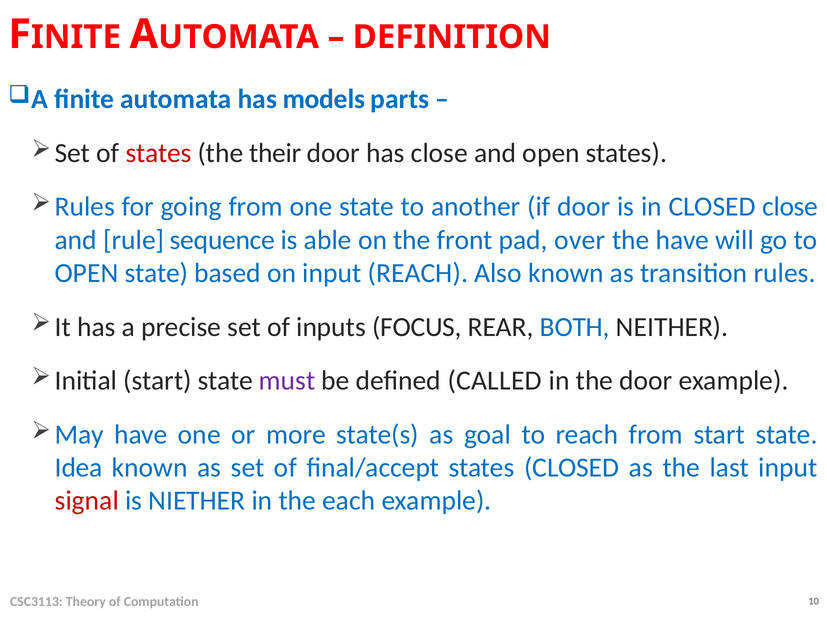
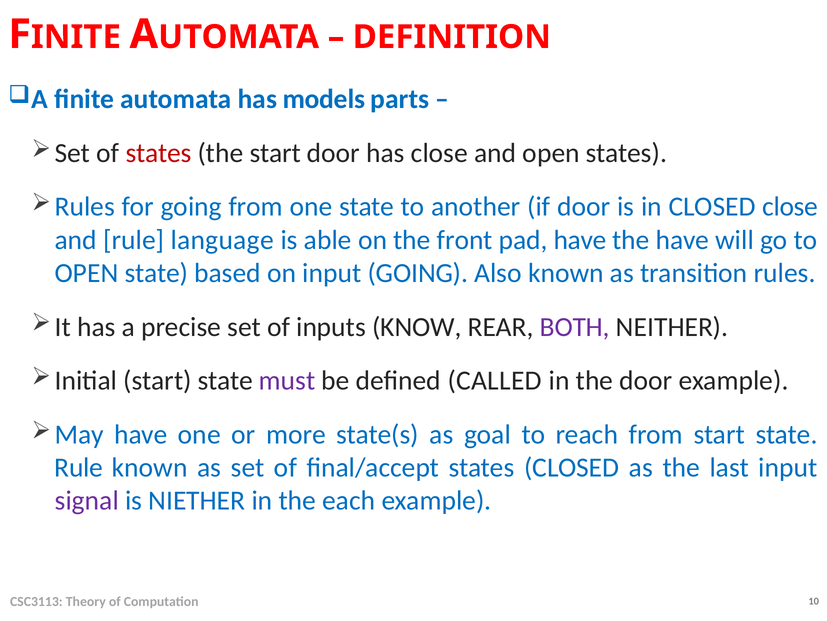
the their: their -> start
sequence: sequence -> language
pad over: over -> have
input REACH: REACH -> GOING
FOCUS: FOCUS -> KNOW
BOTH colour: blue -> purple
Idea at (79, 467): Idea -> Rule
signal colour: red -> purple
